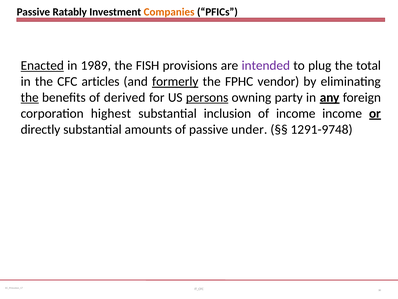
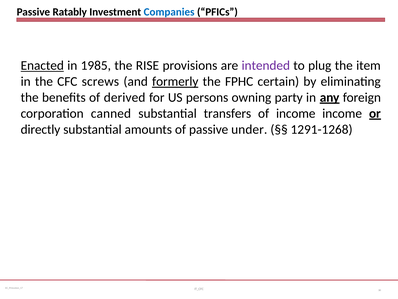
Companies colour: orange -> blue
1989: 1989 -> 1985
FISH: FISH -> RISE
total: total -> item
articles: articles -> screws
vendor: vendor -> certain
the at (30, 97) underline: present -> none
persons underline: present -> none
highest: highest -> canned
inclusion: inclusion -> transfers
1291-9748: 1291-9748 -> 1291-1268
